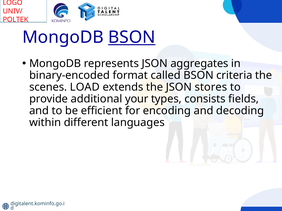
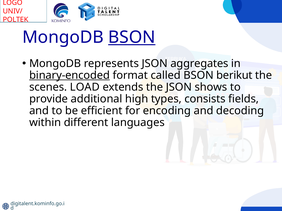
binary-encoded underline: none -> present
criteria: criteria -> berikut
stores: stores -> shows
your: your -> high
